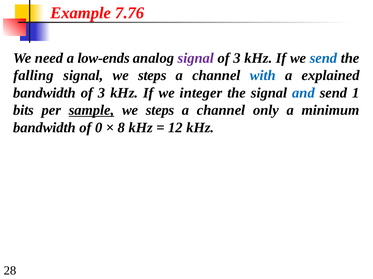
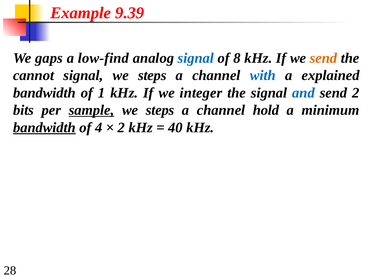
7.76: 7.76 -> 9.39
need: need -> gaps
low-ends: low-ends -> low-find
signal at (196, 58) colour: purple -> blue
3 at (237, 58): 3 -> 8
send at (324, 58) colour: blue -> orange
falling: falling -> cannot
bandwidth of 3: 3 -> 1
send 1: 1 -> 2
only: only -> hold
bandwidth at (44, 128) underline: none -> present
0: 0 -> 4
8 at (121, 128): 8 -> 2
12: 12 -> 40
